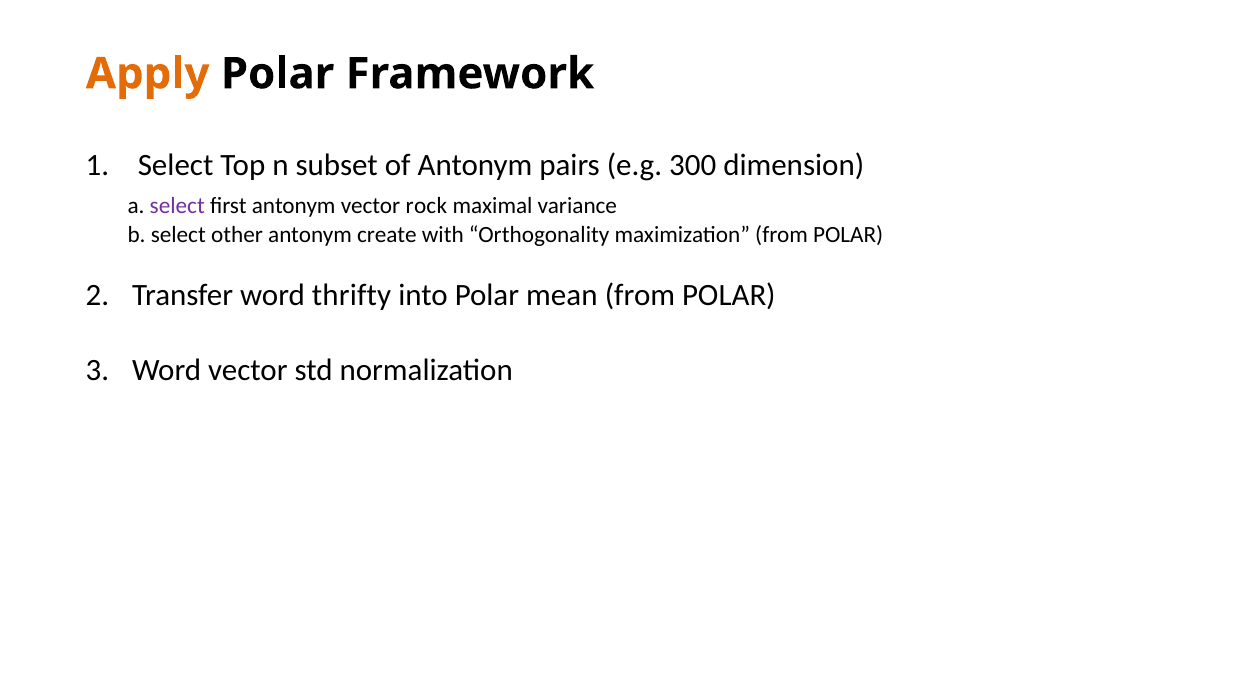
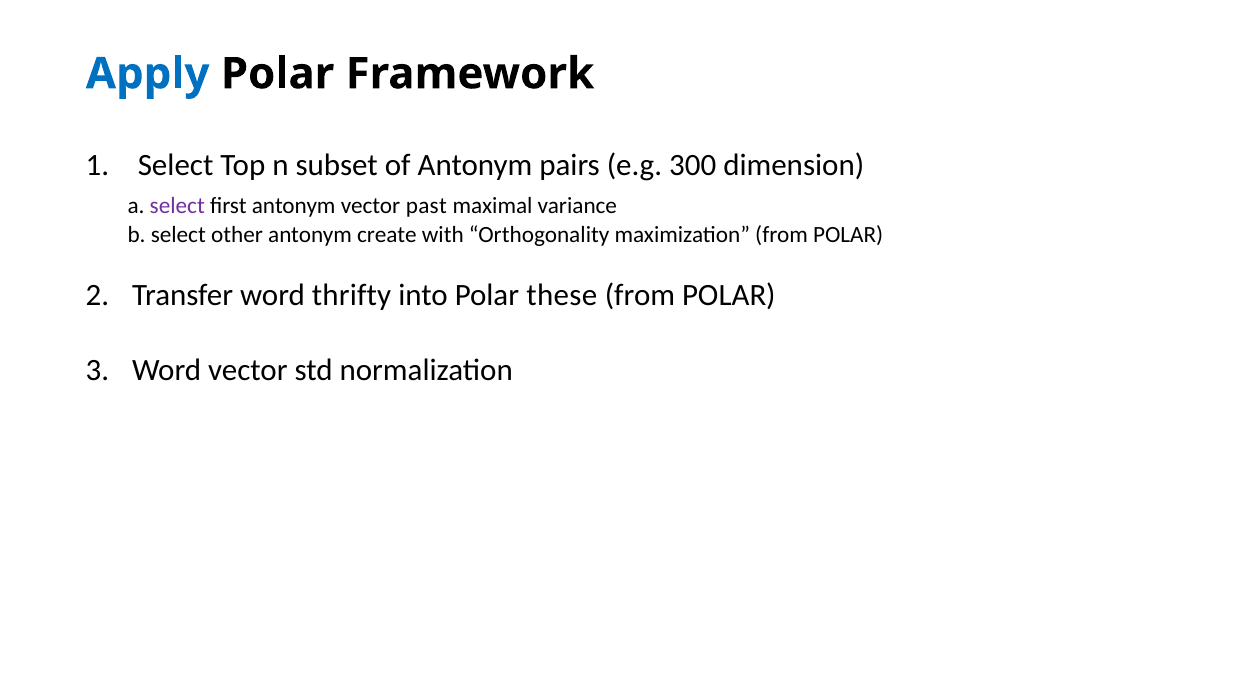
Apply colour: orange -> blue
rock: rock -> past
mean: mean -> these
